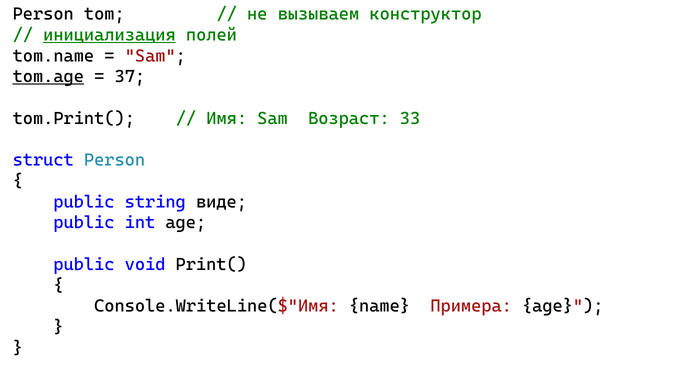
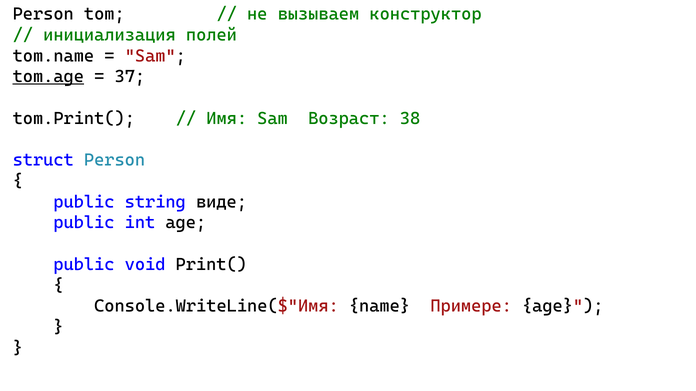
инициализация underline: present -> none
33: 33 -> 38
Примера: Примера -> Примере
